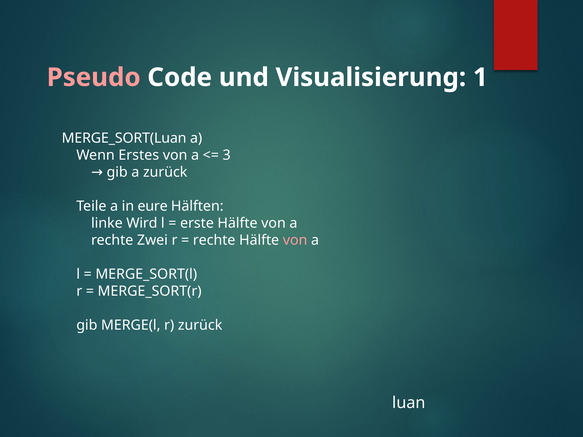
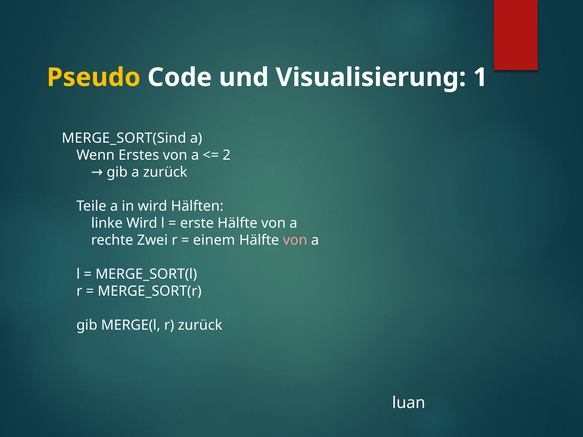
Pseudo colour: pink -> yellow
MERGE_SORT(Luan: MERGE_SORT(Luan -> MERGE_SORT(Sind
3: 3 -> 2
in eure: eure -> wird
rechte at (214, 240): rechte -> einem
